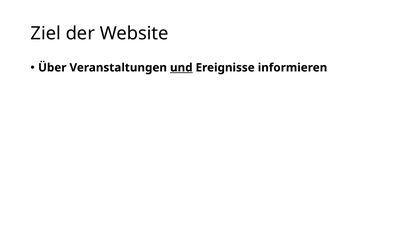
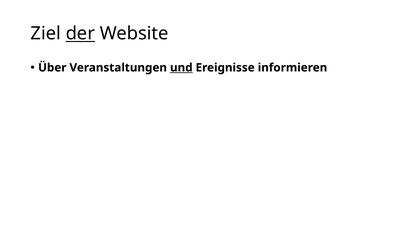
der underline: none -> present
